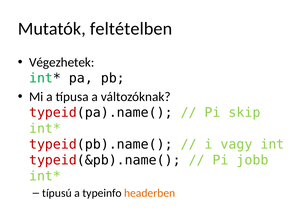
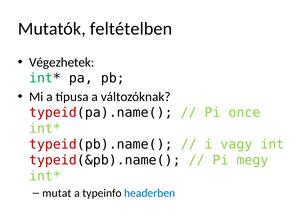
skip: skip -> once
jobb: jobb -> megy
típusú: típusú -> mutat
headerben colour: orange -> blue
